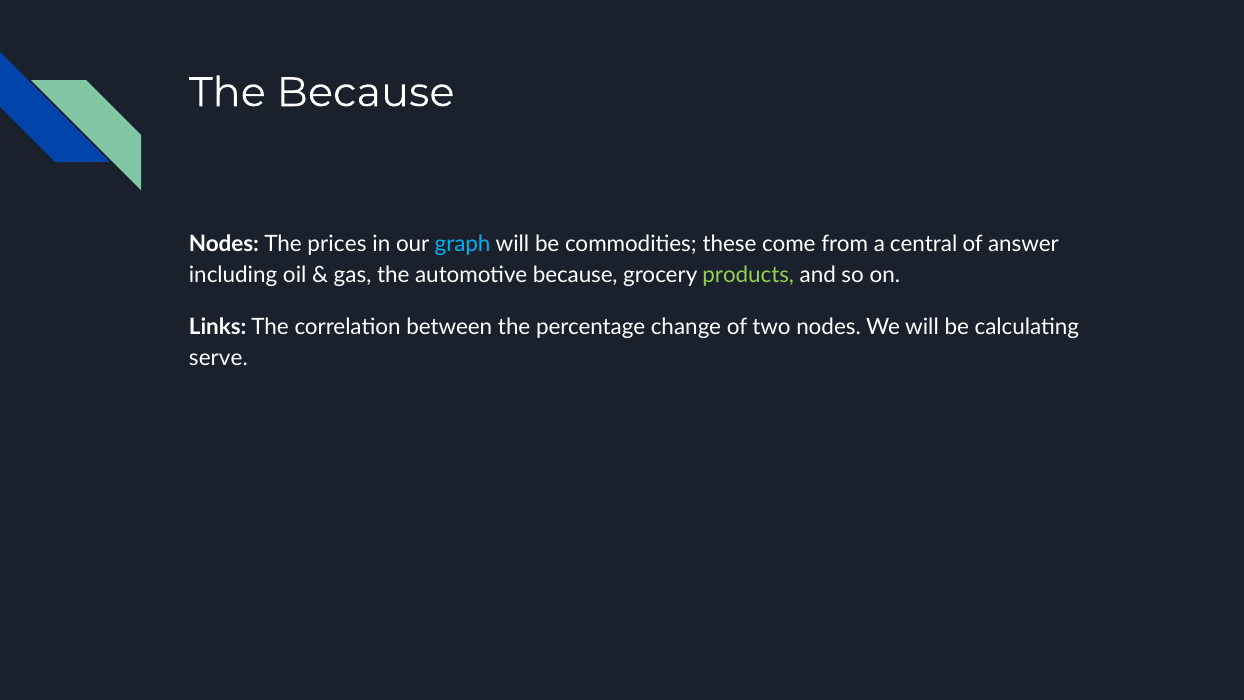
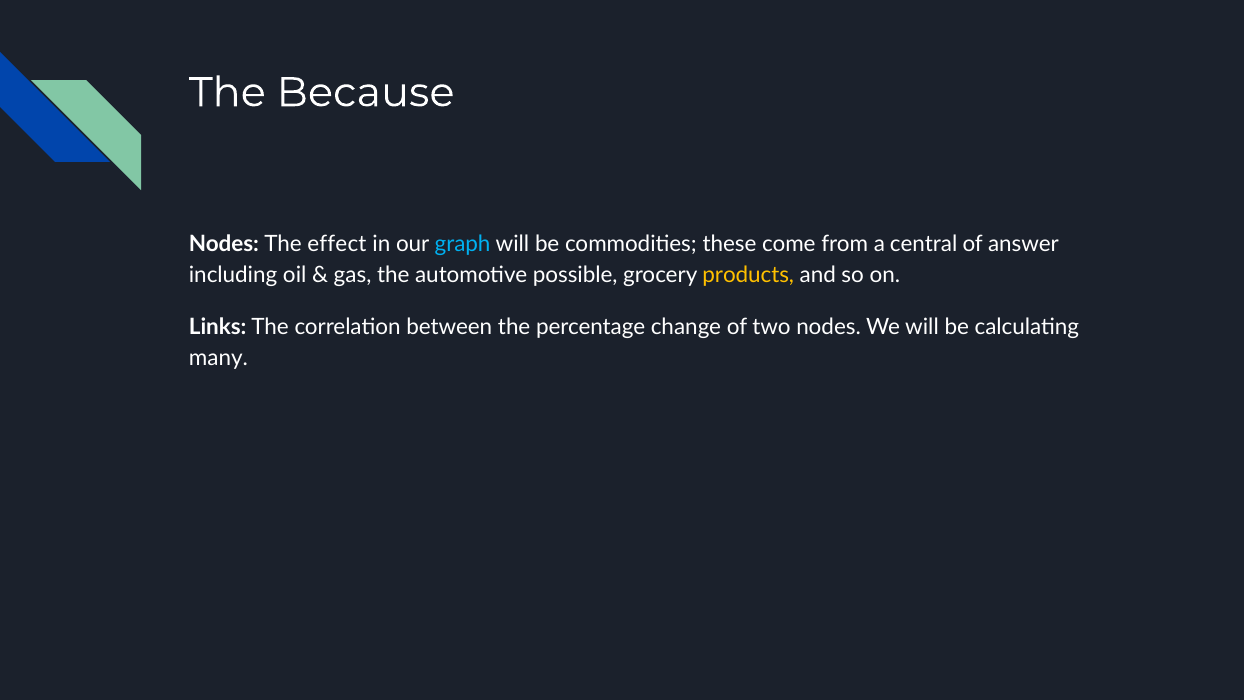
prices: prices -> effect
automotive because: because -> possible
products colour: light green -> yellow
serve: serve -> many
